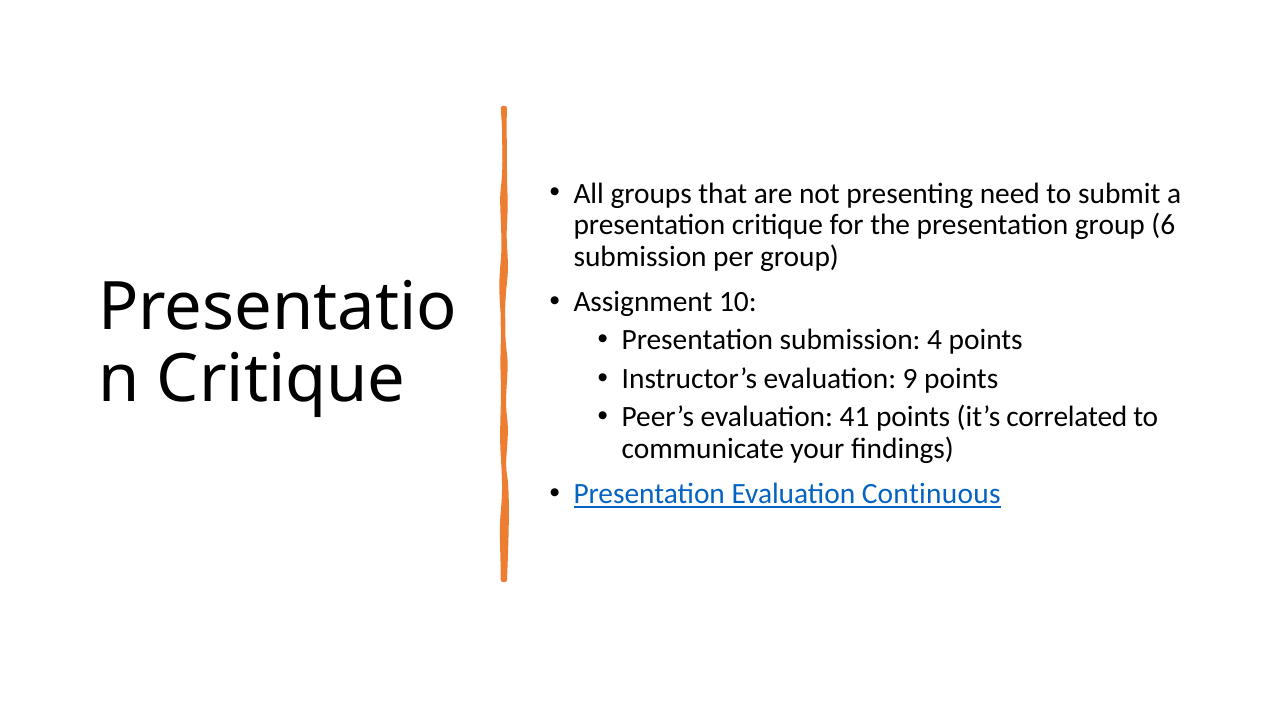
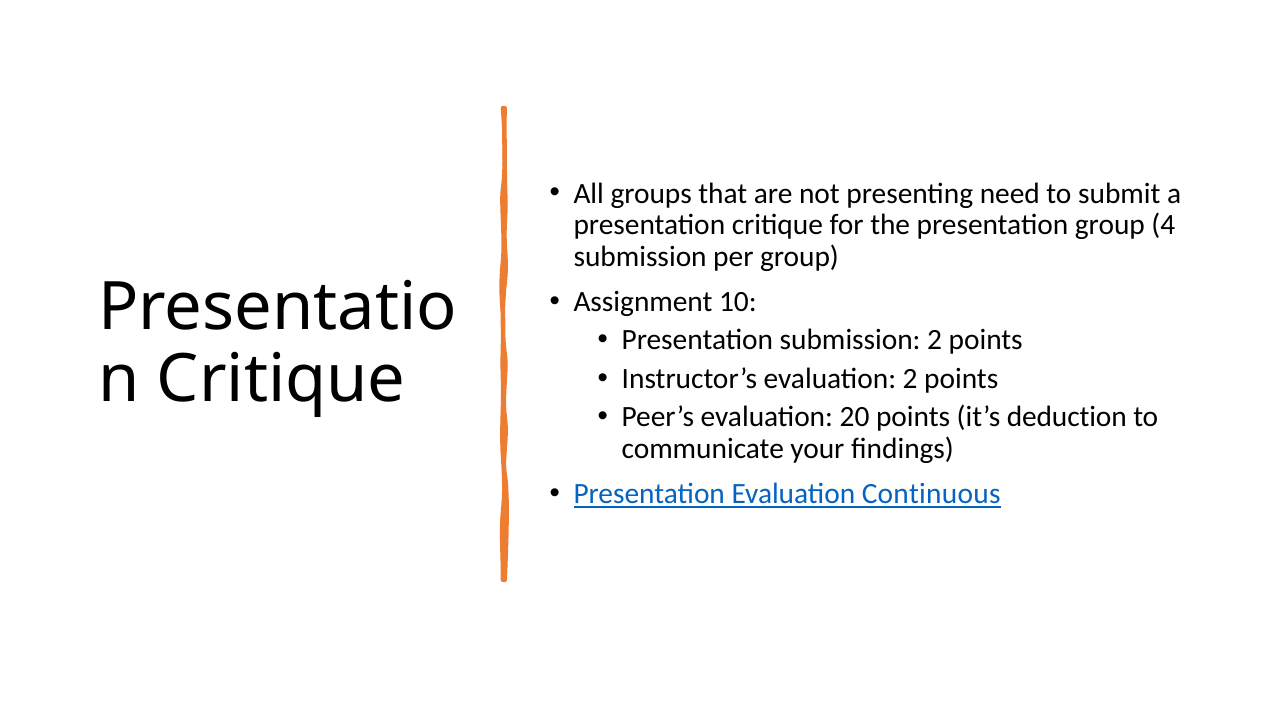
6: 6 -> 4
submission 4: 4 -> 2
evaluation 9: 9 -> 2
41: 41 -> 20
correlated: correlated -> deduction
